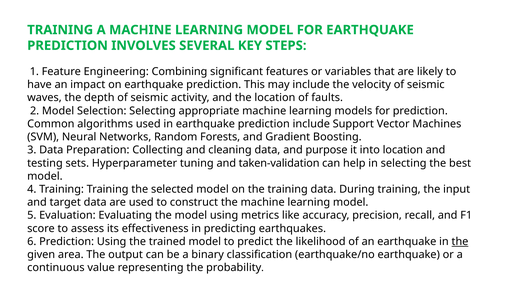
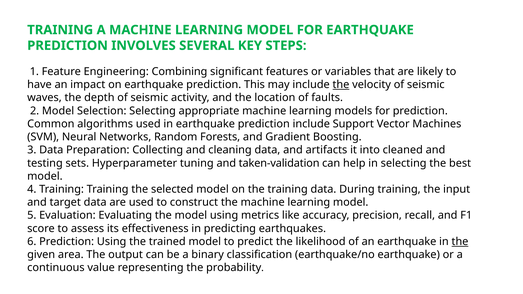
the at (341, 85) underline: none -> present
purpose: purpose -> artifacts
into location: location -> cleaned
